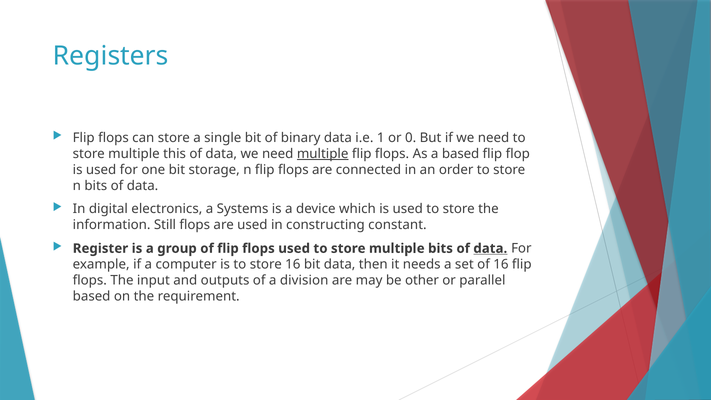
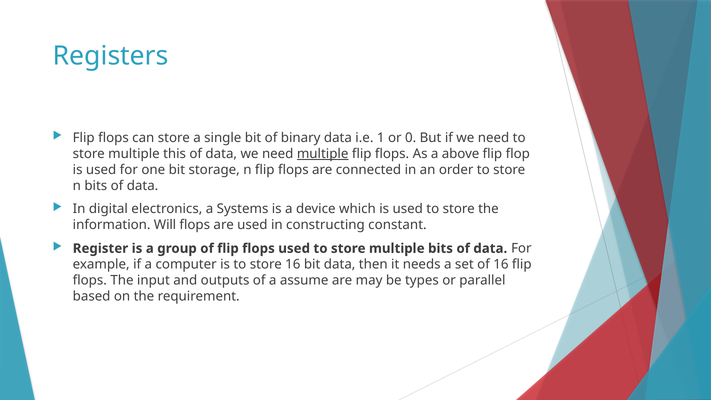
a based: based -> above
Still: Still -> Will
data at (490, 248) underline: present -> none
division: division -> assume
other: other -> types
